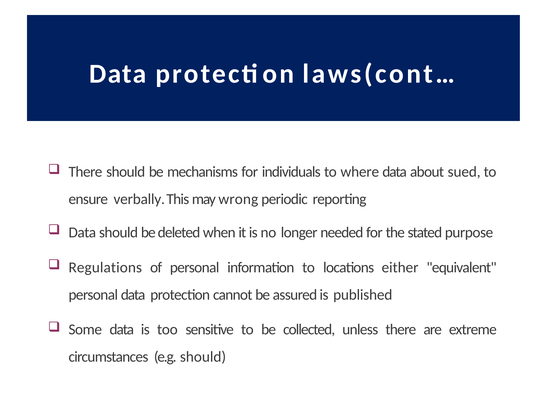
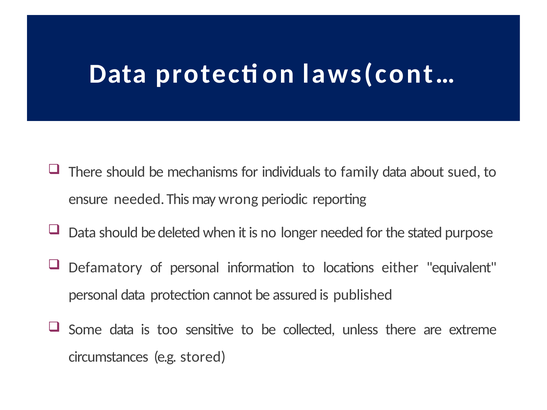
where: where -> family
ensure verbally: verbally -> needed
Regulations: Regulations -> Defamatory
e.g should: should -> stored
